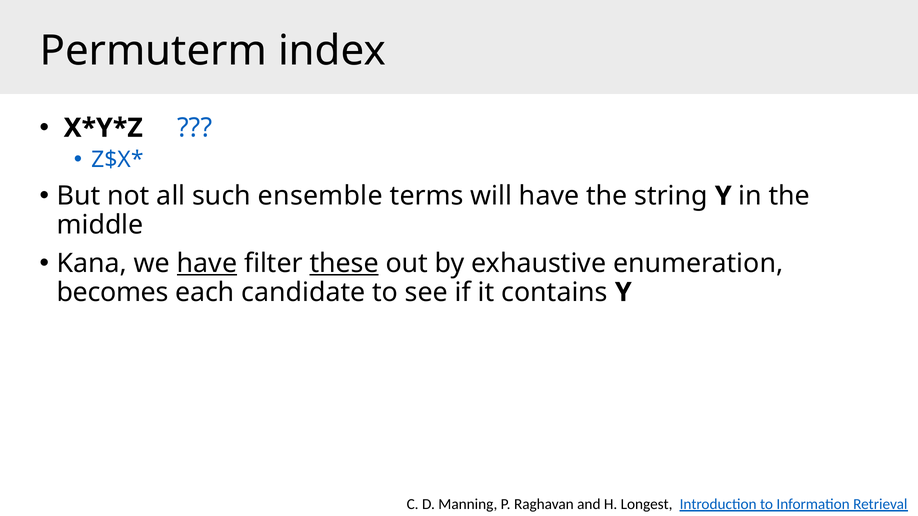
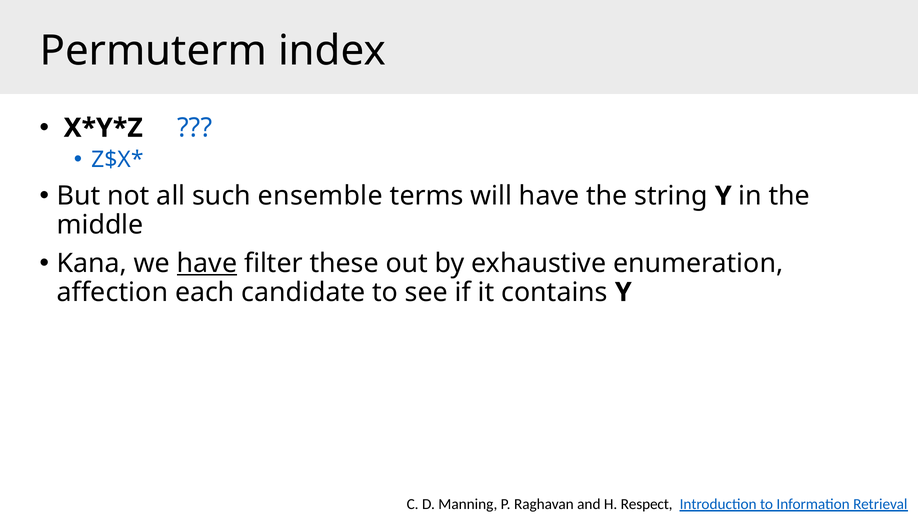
these underline: present -> none
becomes: becomes -> affection
Longest: Longest -> Respect
